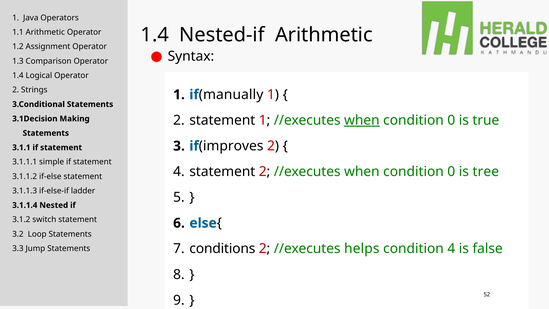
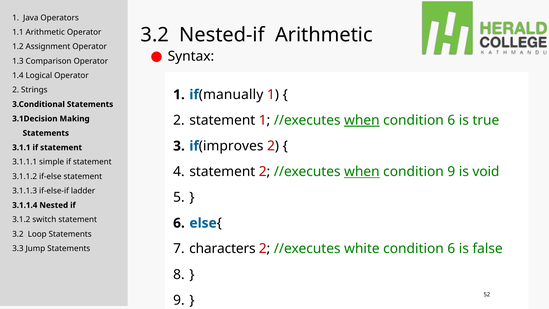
1.4 at (155, 35): 1.4 -> 3.2
0 at (451, 120): 0 -> 6
when at (362, 172) underline: none -> present
0 at (451, 172): 0 -> 9
tree: tree -> void
conditions: conditions -> characters
helps: helps -> white
4 at (451, 249): 4 -> 6
